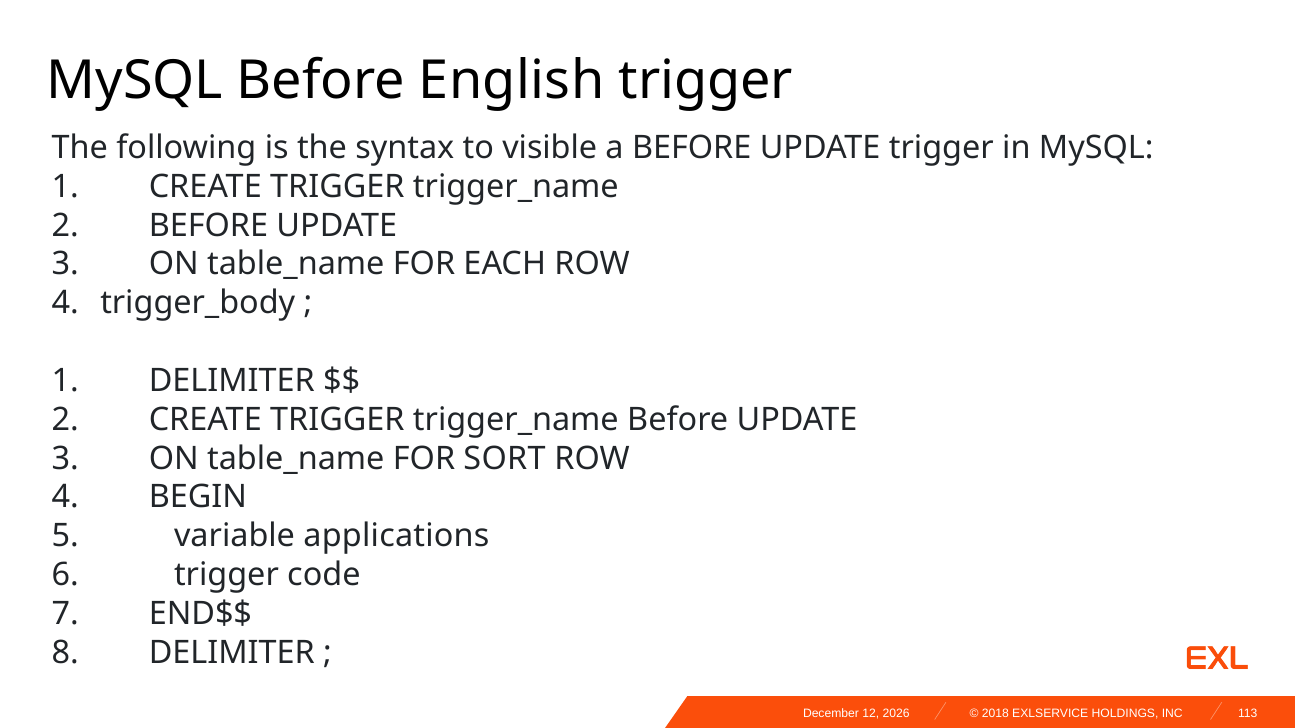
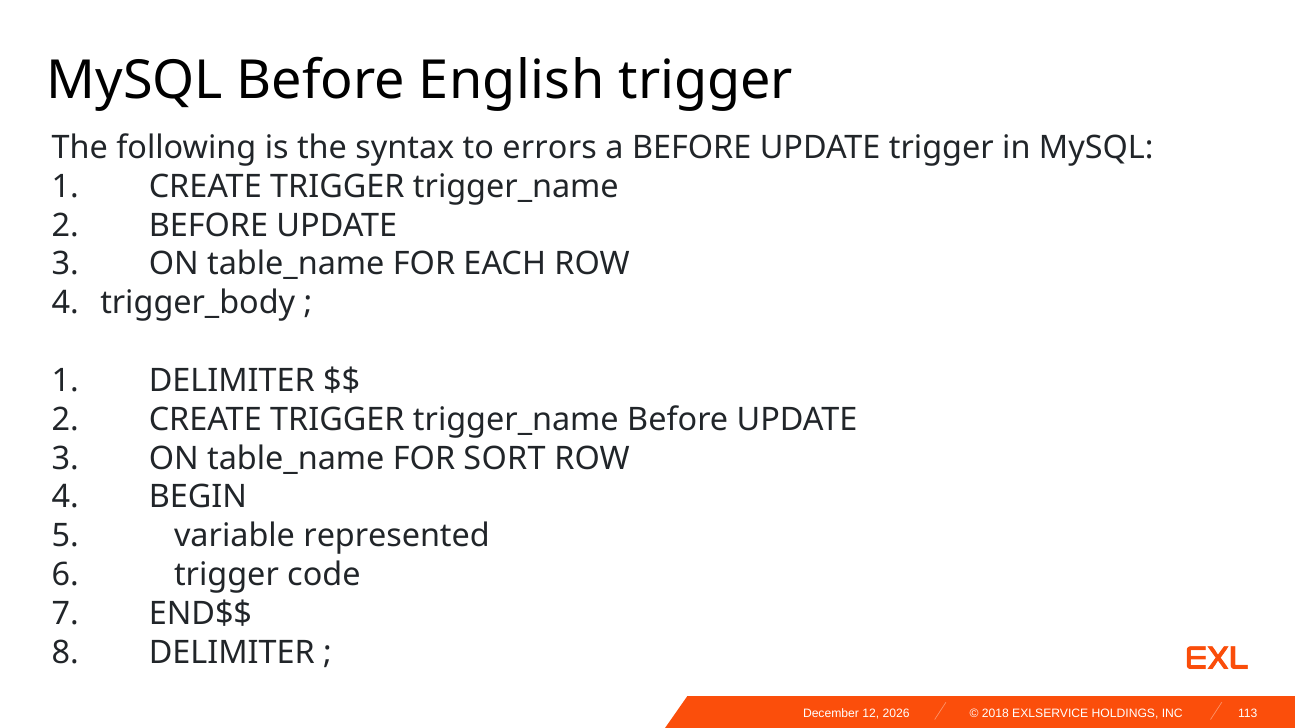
visible: visible -> errors
applications: applications -> represented
